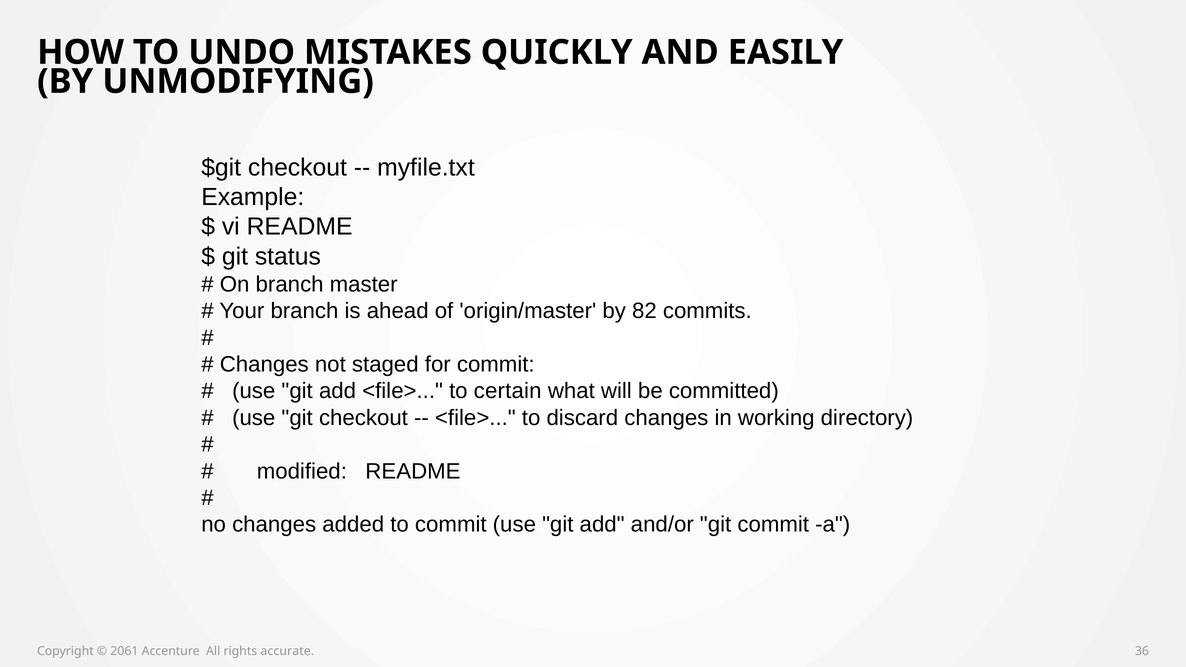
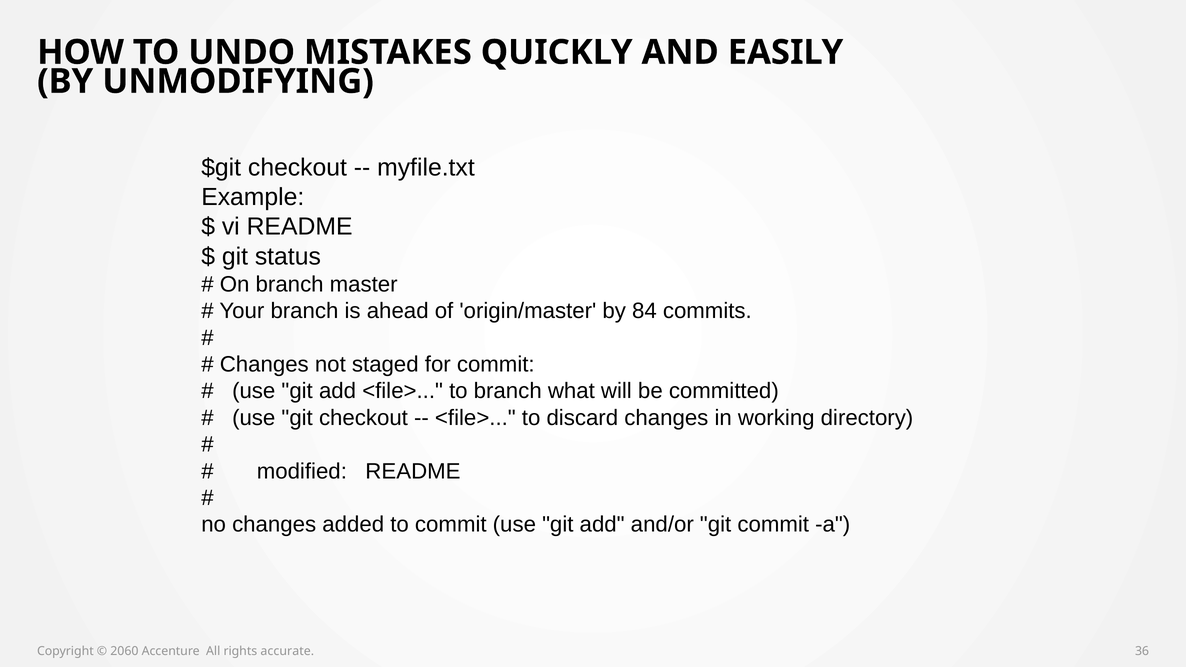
82: 82 -> 84
to certain: certain -> branch
2061: 2061 -> 2060
